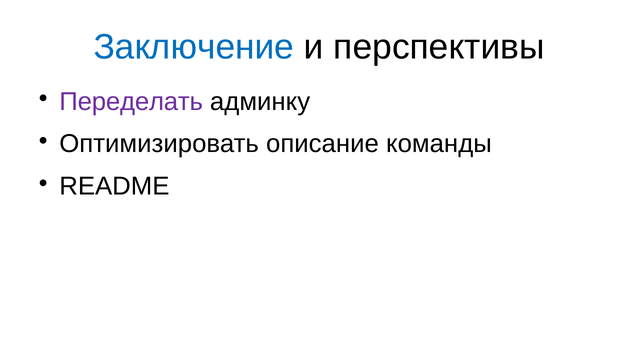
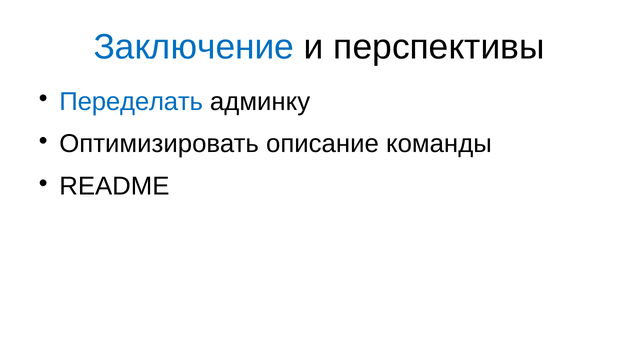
Переделать colour: purple -> blue
